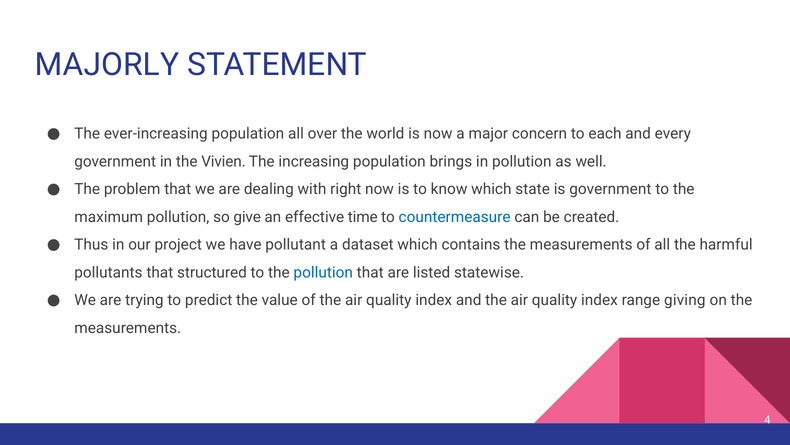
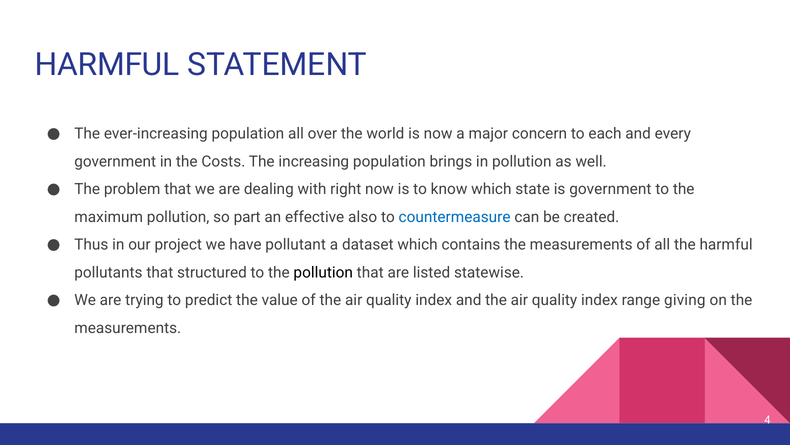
MAJORLY at (107, 65): MAJORLY -> HARMFUL
Vivien: Vivien -> Costs
give: give -> part
time: time -> also
pollution at (323, 272) colour: blue -> black
